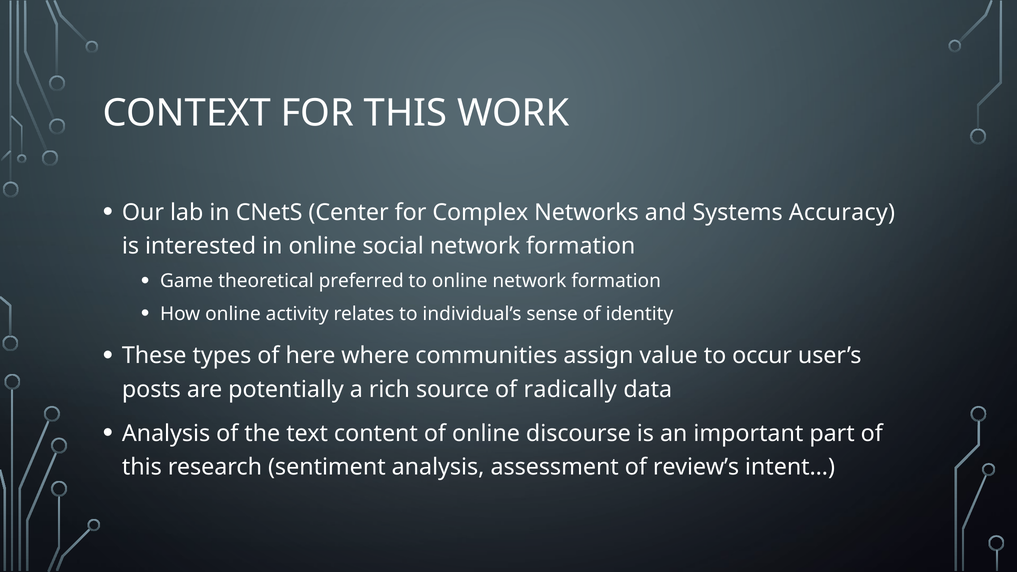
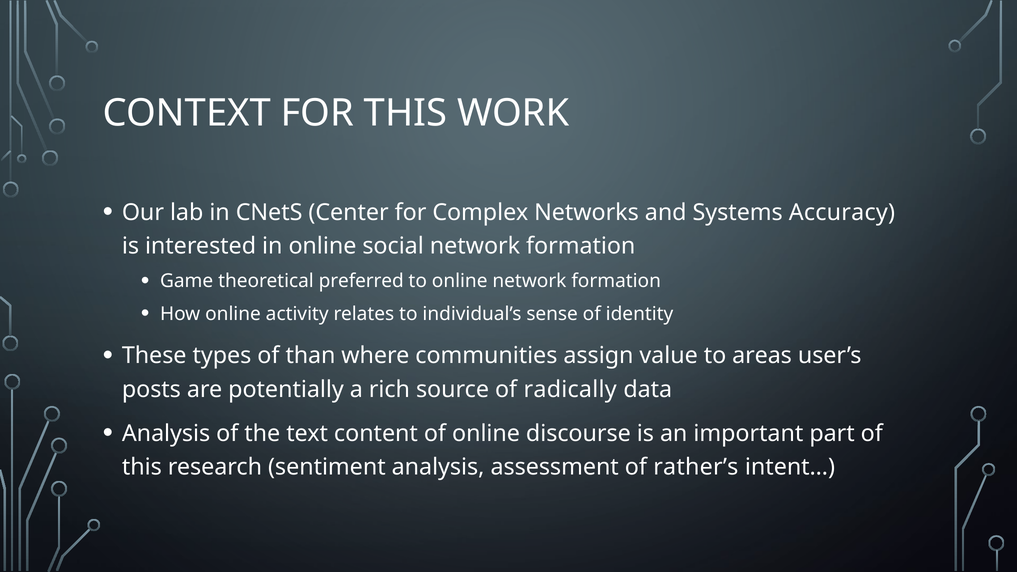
here: here -> than
occur: occur -> areas
review’s: review’s -> rather’s
